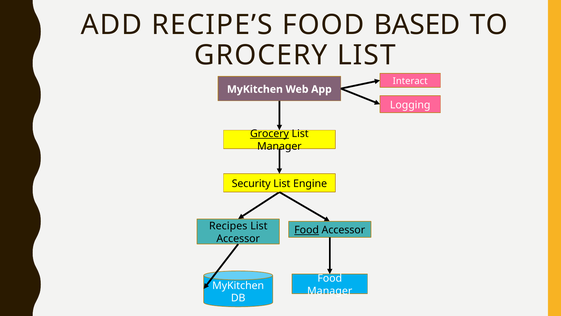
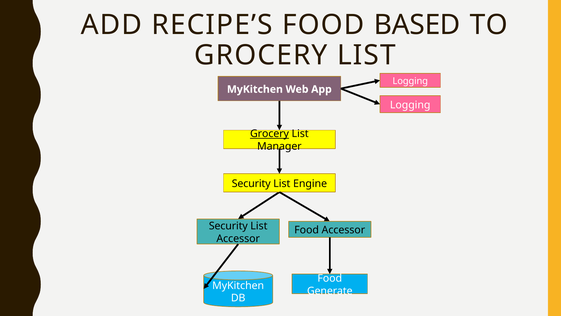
Interact at (410, 81): Interact -> Logging
Recipes at (228, 226): Recipes -> Security
Food at (307, 230) underline: present -> none
Manager at (330, 290): Manager -> Generate
